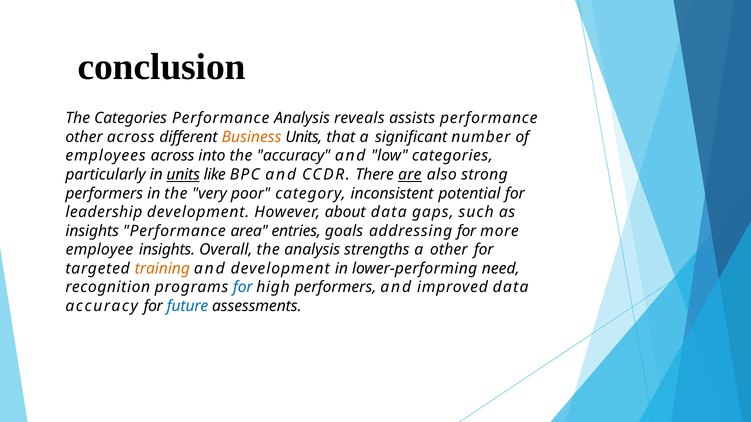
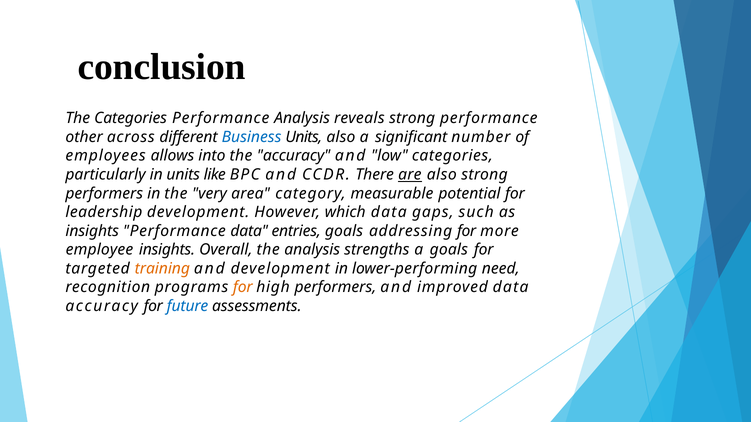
reveals assists: assists -> strong
Business colour: orange -> blue
Units that: that -> also
employees across: across -> allows
units at (183, 175) underline: present -> none
poor: poor -> area
inconsistent: inconsistent -> measurable
about: about -> which
Performance area: area -> data
a other: other -> goals
for at (243, 287) colour: blue -> orange
